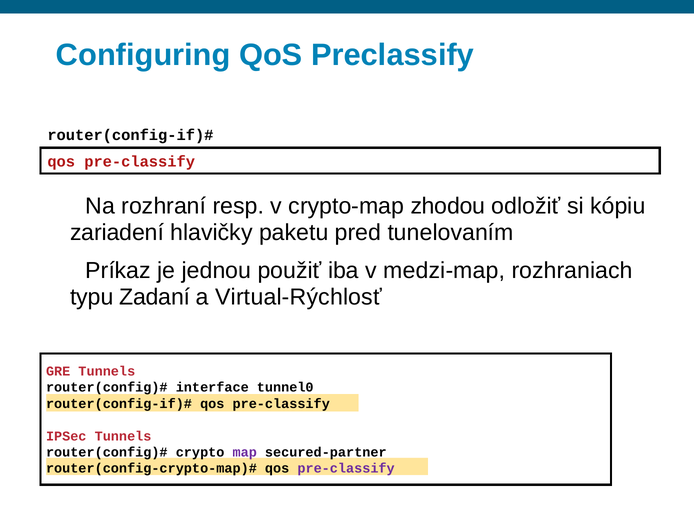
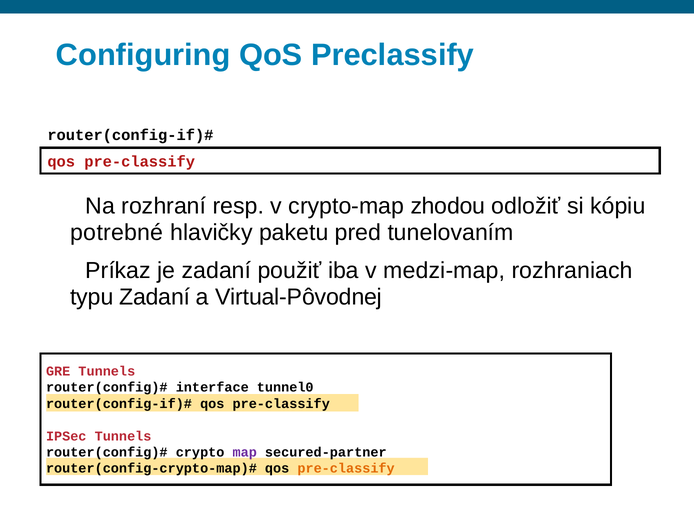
zariadení: zariadení -> potrebné
je jednou: jednou -> zadaní
Virtual-Rýchlosť: Virtual-Rýchlosť -> Virtual-Pôvodnej
pre-classify at (346, 468) colour: purple -> orange
